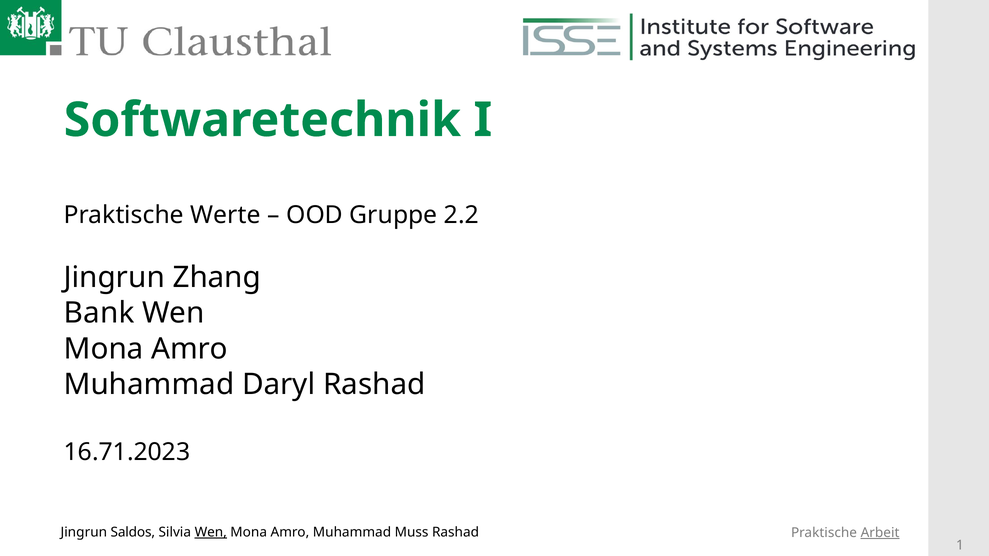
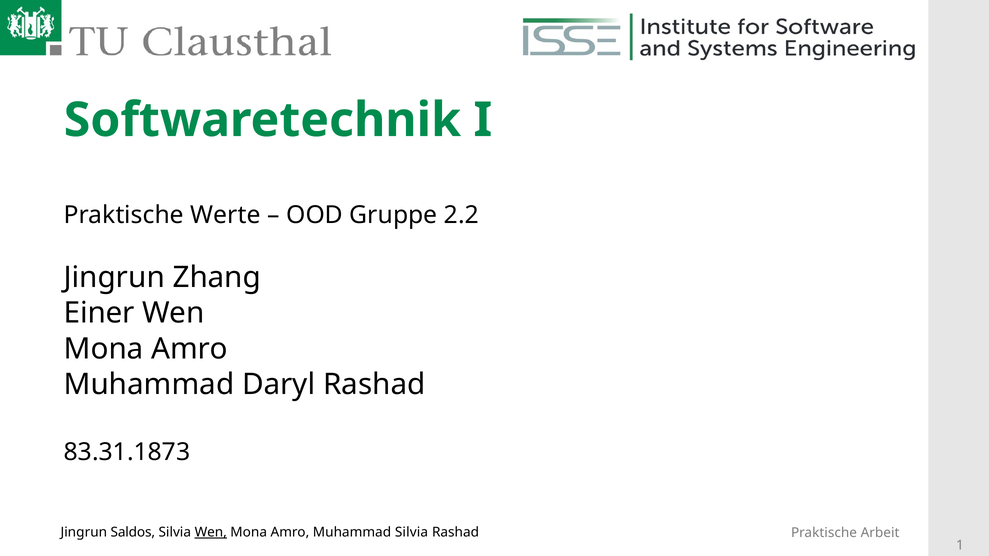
Bank: Bank -> Einer
16.71.2023: 16.71.2023 -> 83.31.1873
Muhammad Muss: Muss -> Silvia
Arbeit underline: present -> none
